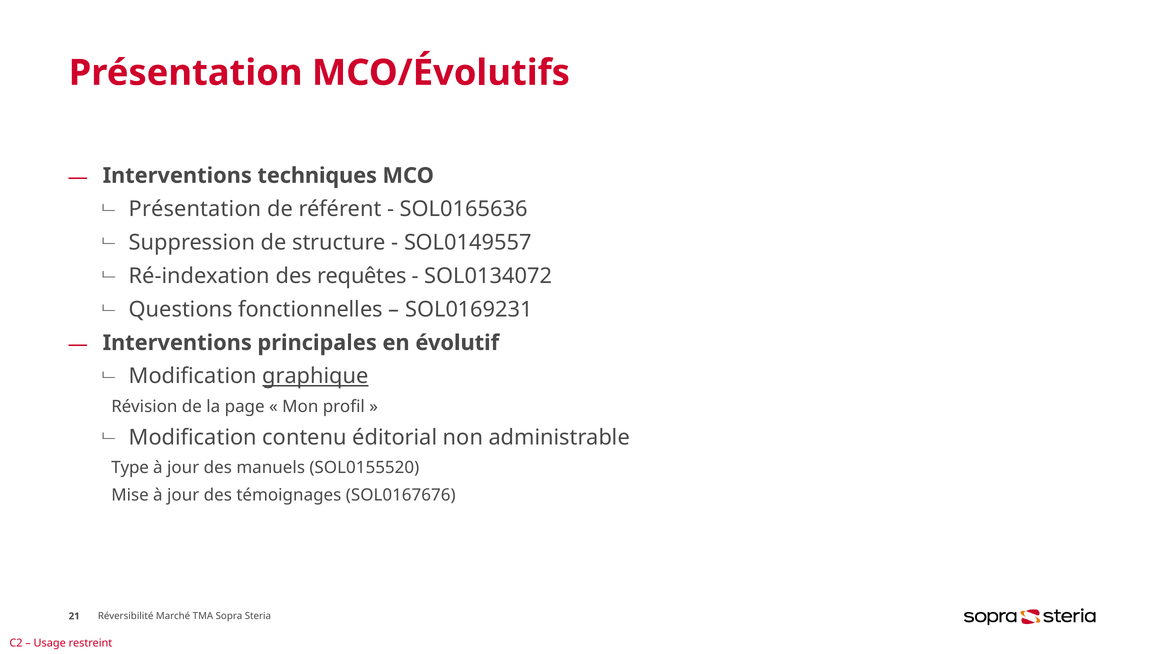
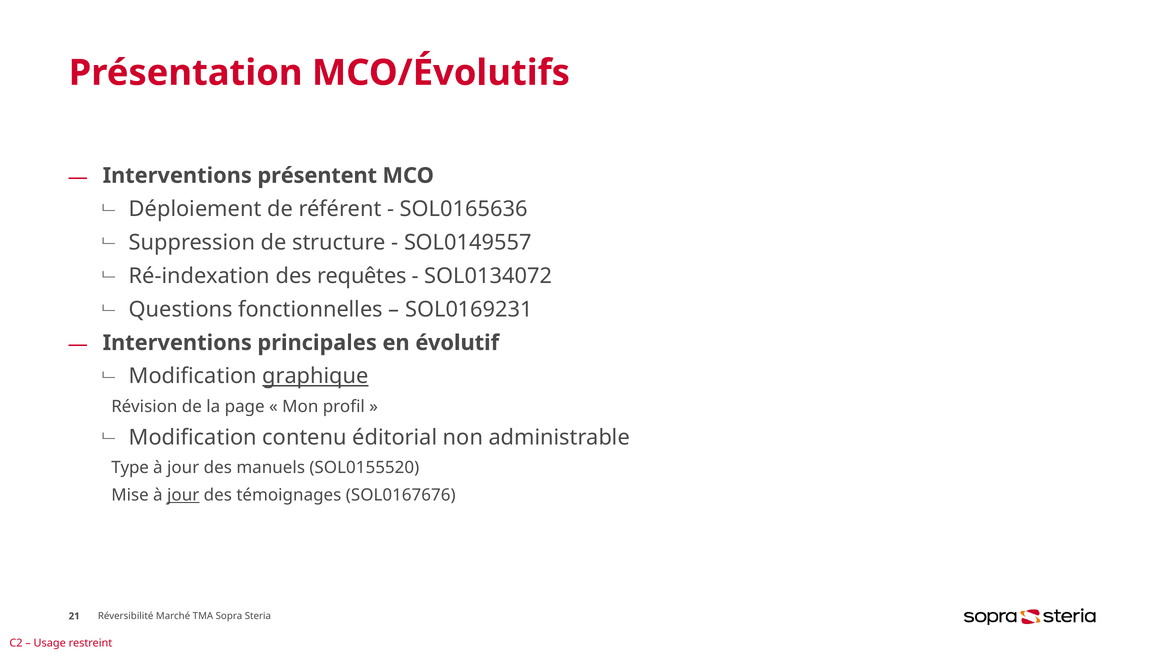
techniques: techniques -> présentent
Présentation at (195, 209): Présentation -> Déploiement
jour at (183, 496) underline: none -> present
